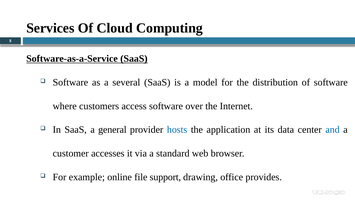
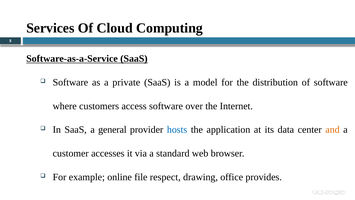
several: several -> private
and colour: blue -> orange
support: support -> respect
